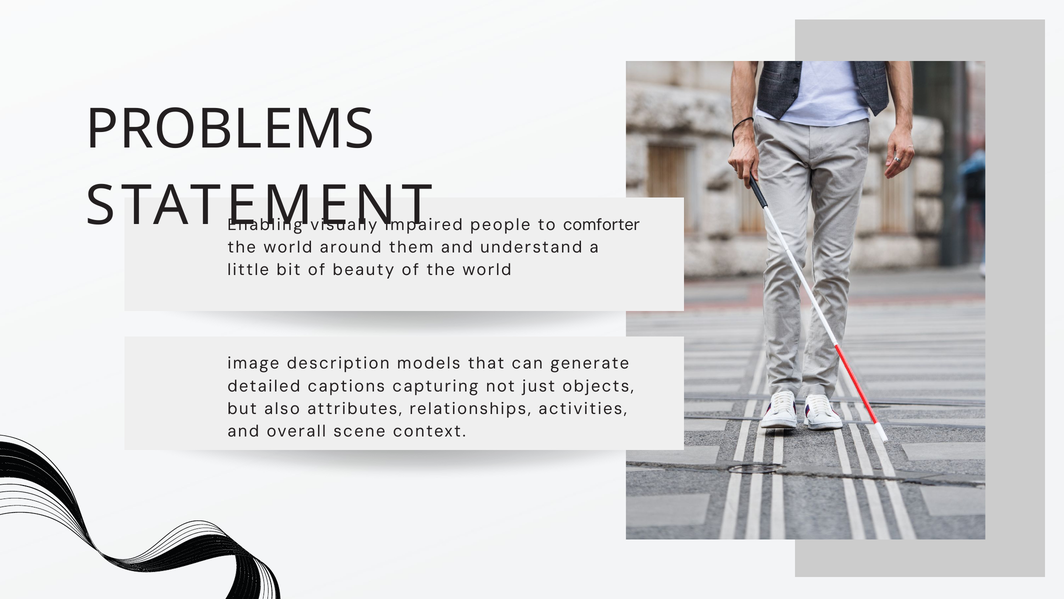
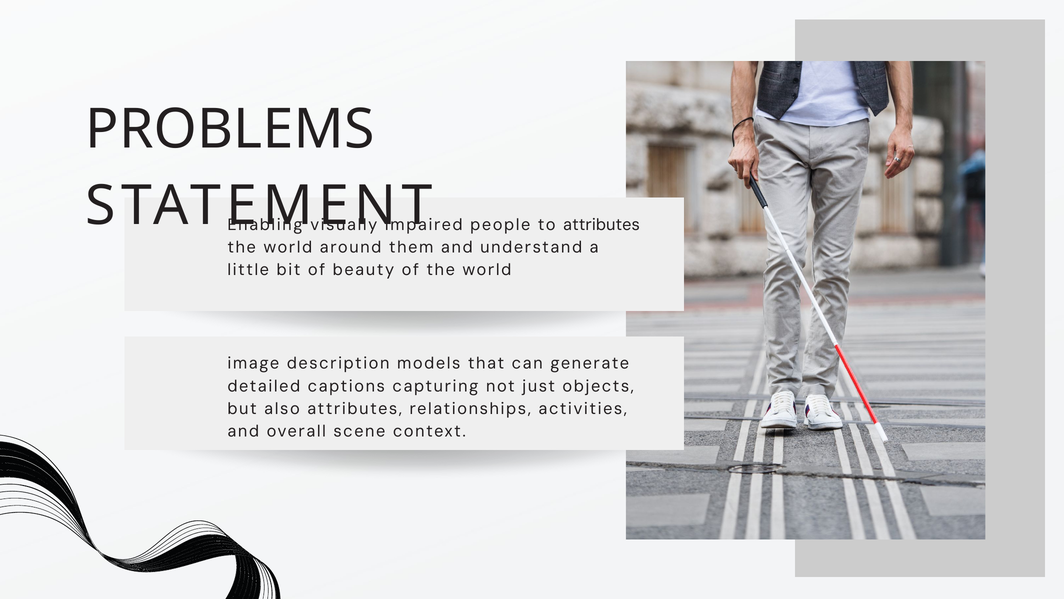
to comforter: comforter -> attributes
